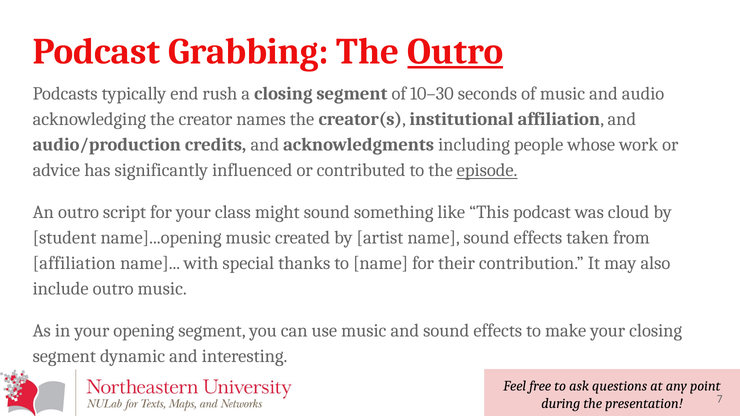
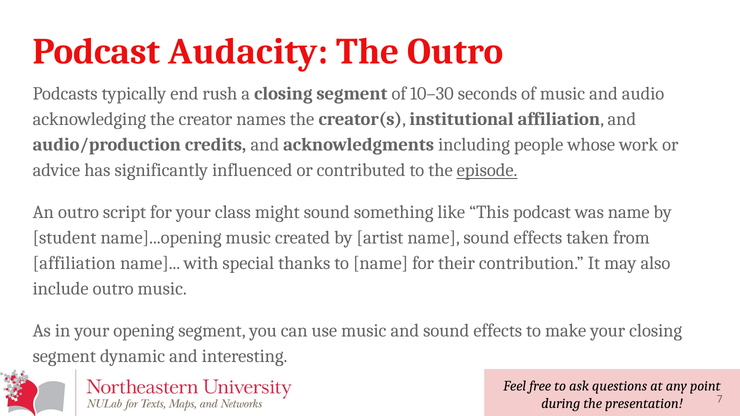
Grabbing: Grabbing -> Audacity
Outro at (455, 51) underline: present -> none
was cloud: cloud -> name
